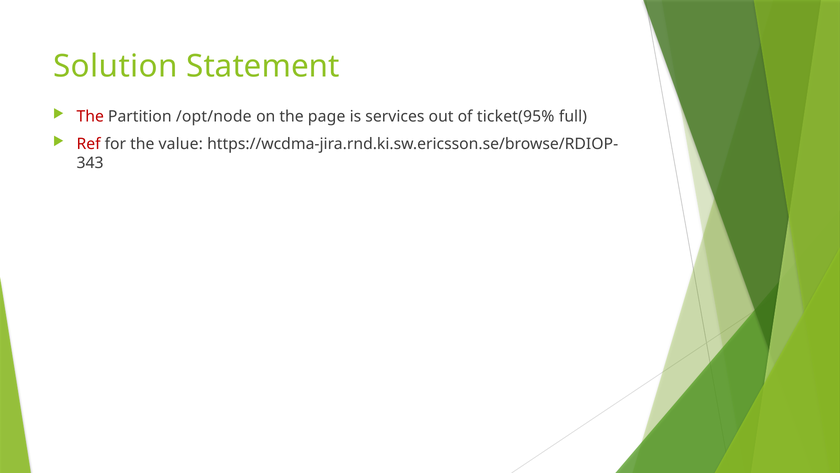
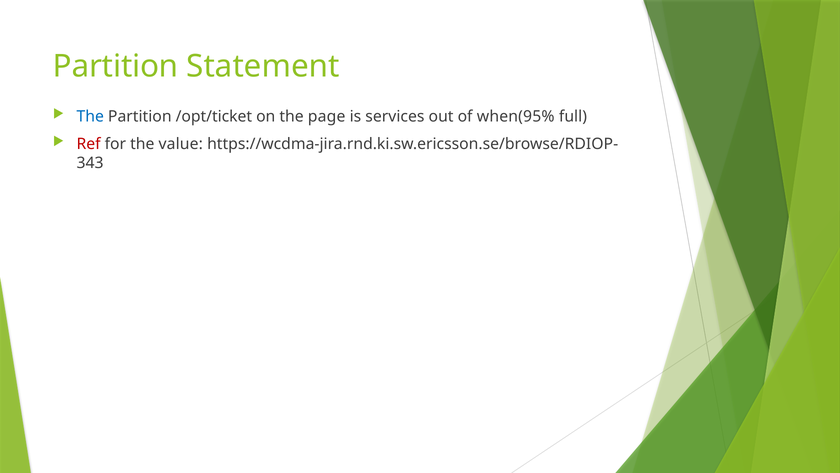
Solution at (115, 66): Solution -> Partition
The at (90, 116) colour: red -> blue
/opt/node: /opt/node -> /opt/ticket
ticket(95%: ticket(95% -> when(95%
